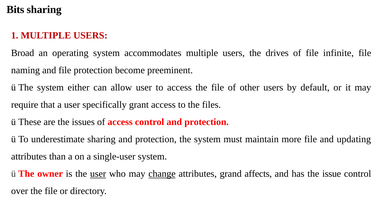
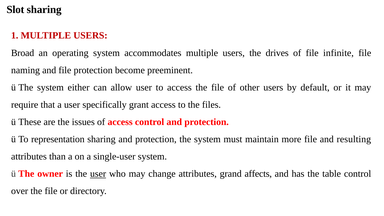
Bits: Bits -> Slot
underestimate: underestimate -> representation
updating: updating -> resulting
change underline: present -> none
issue: issue -> table
